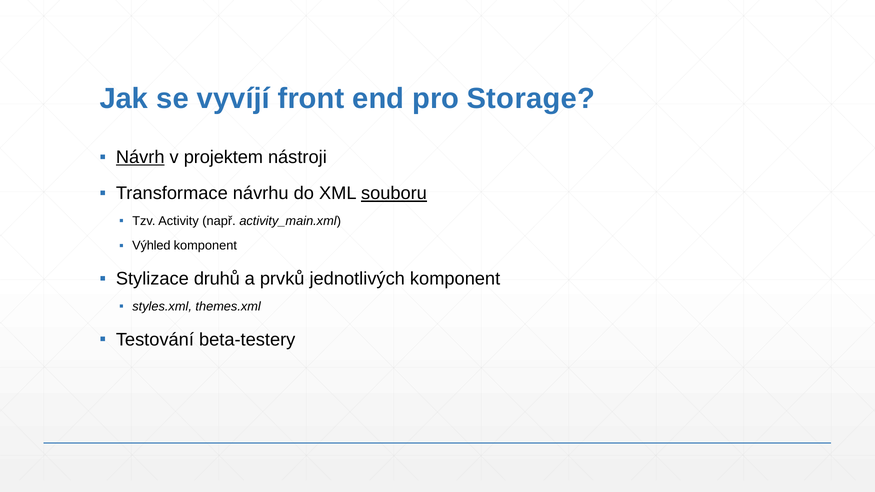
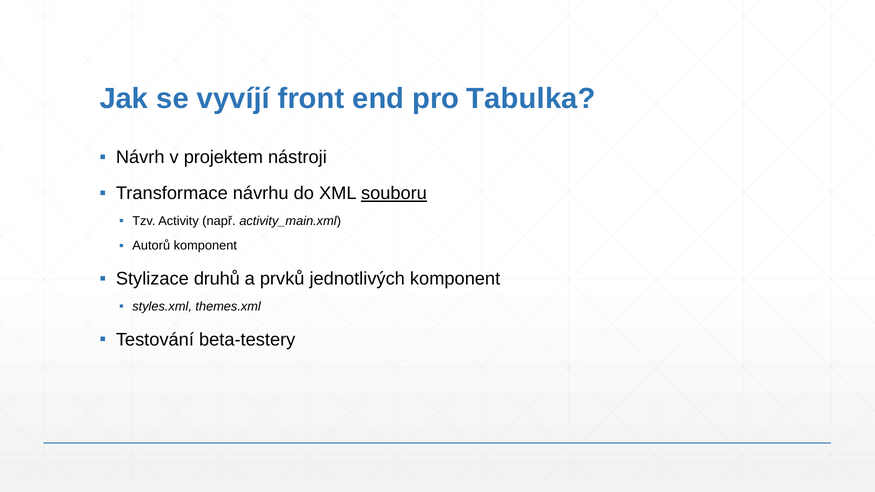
Storage: Storage -> Tabulka
Návrh underline: present -> none
Výhled: Výhled -> Autorů
